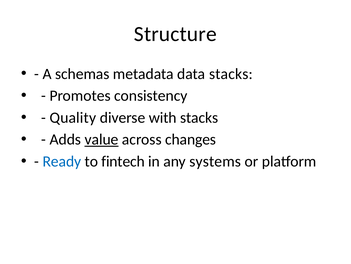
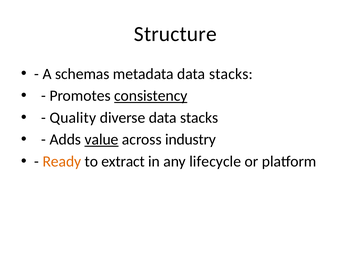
consistency underline: none -> present
diverse with: with -> data
changes: changes -> industry
Ready colour: blue -> orange
fintech: fintech -> extract
systems: systems -> lifecycle
